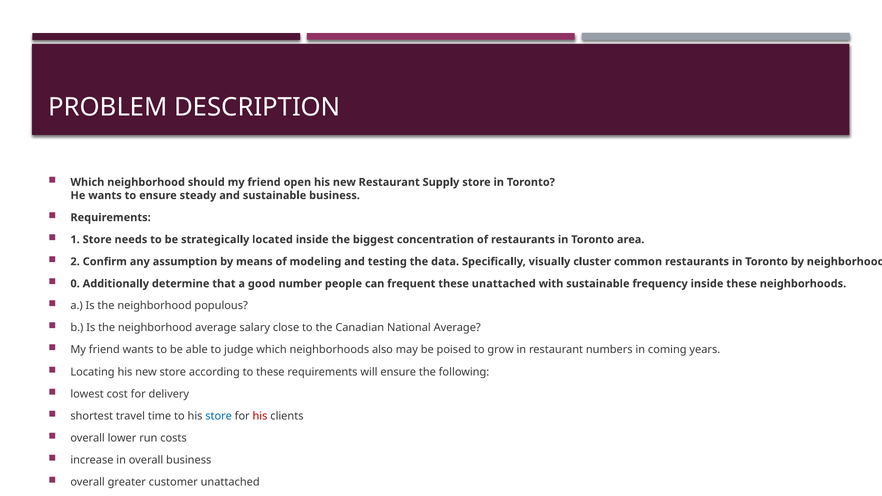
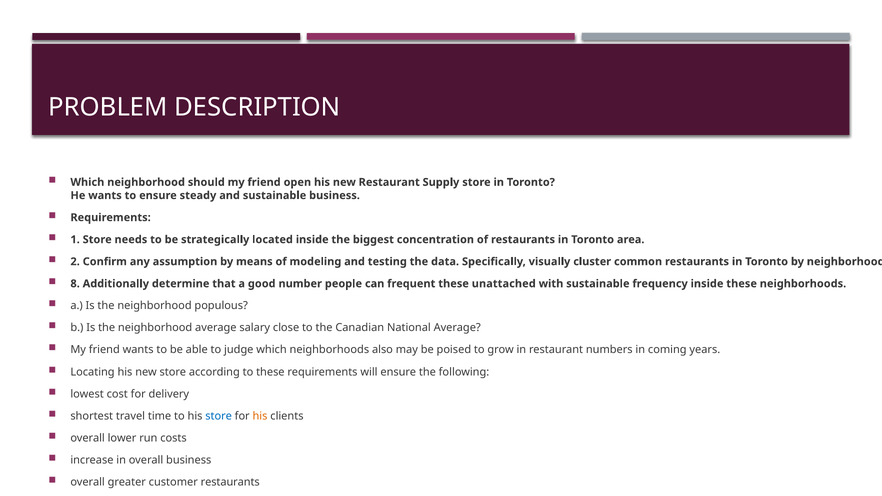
0: 0 -> 8
his at (260, 416) colour: red -> orange
customer unattached: unattached -> restaurants
